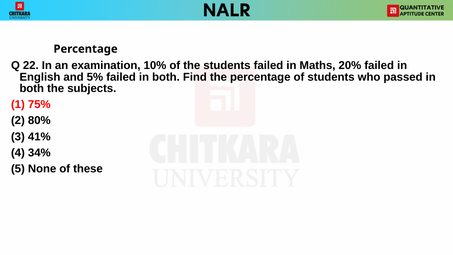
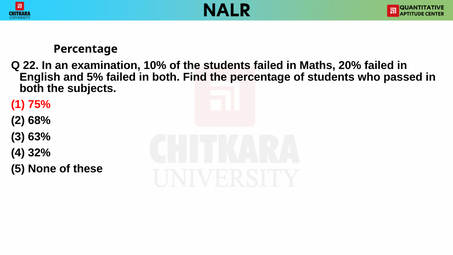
80%: 80% -> 68%
41%: 41% -> 63%
34%: 34% -> 32%
